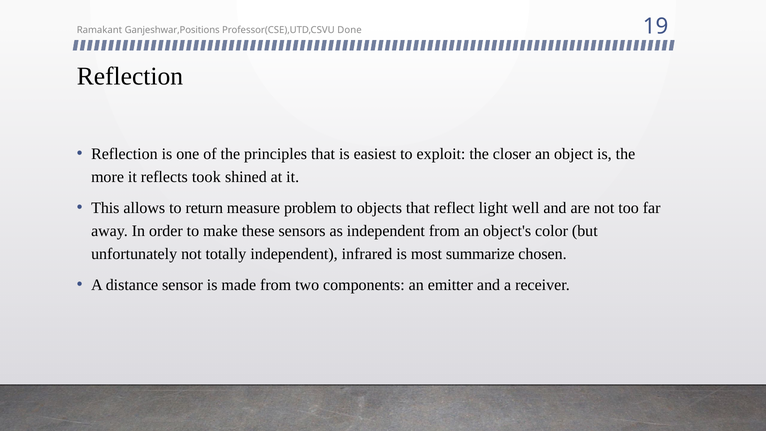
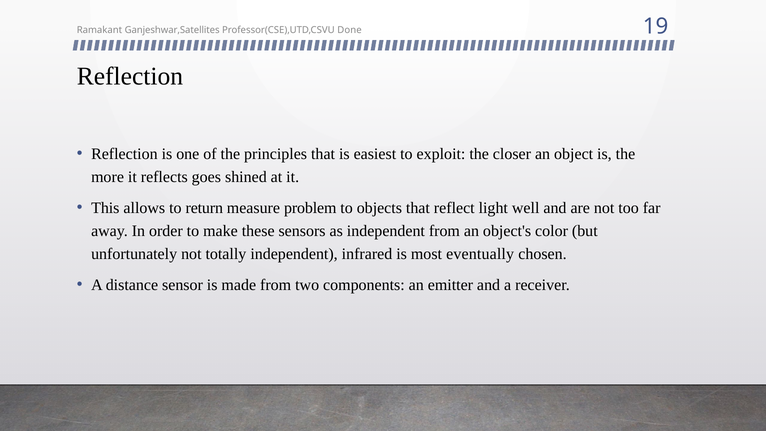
Ganjeshwar,Positions: Ganjeshwar,Positions -> Ganjeshwar,Satellites
took: took -> goes
summarize: summarize -> eventually
